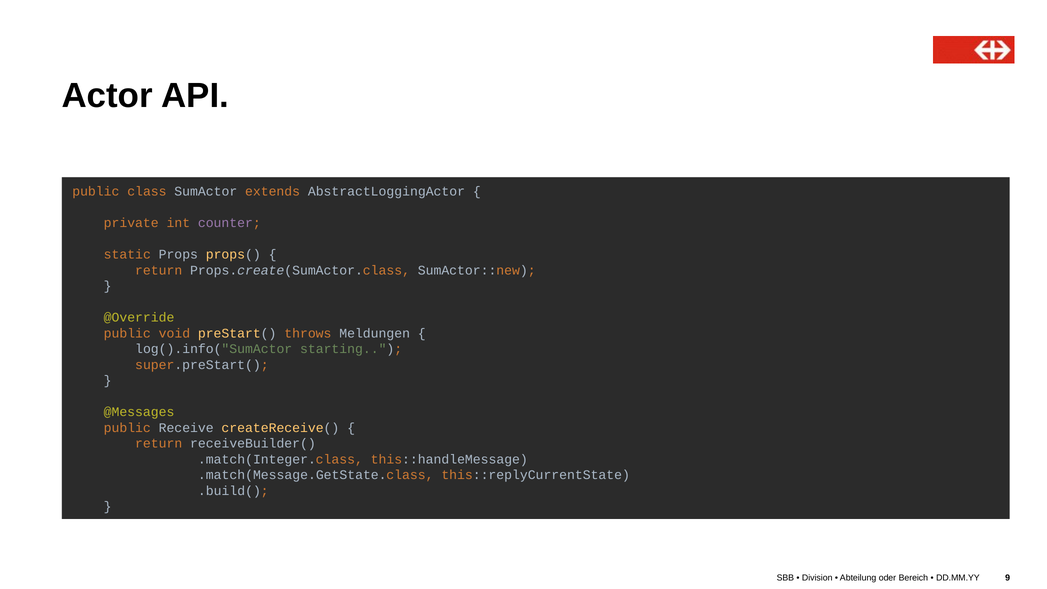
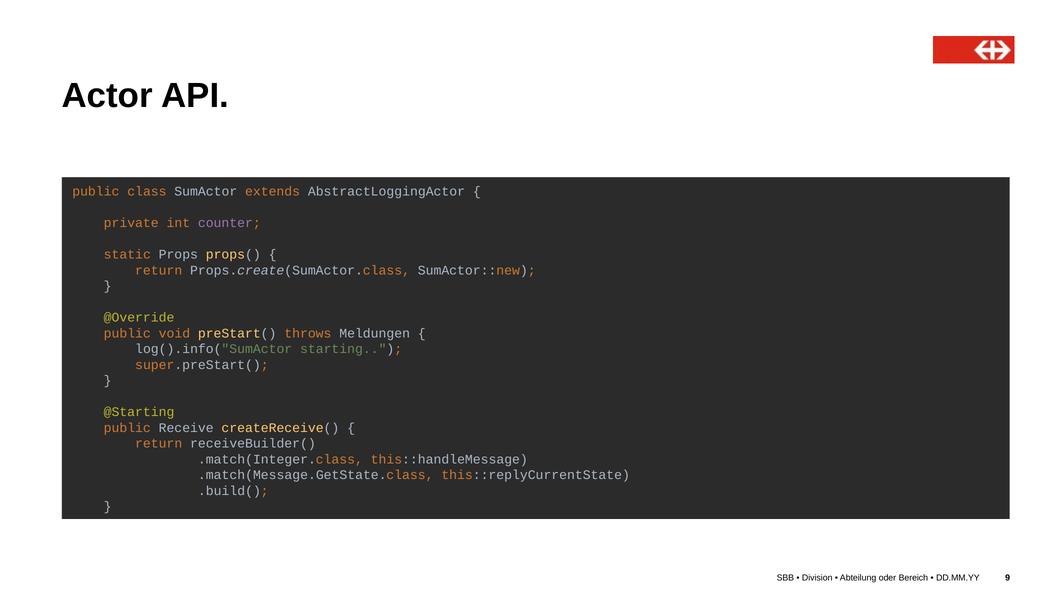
@Messages: @Messages -> @Starting
